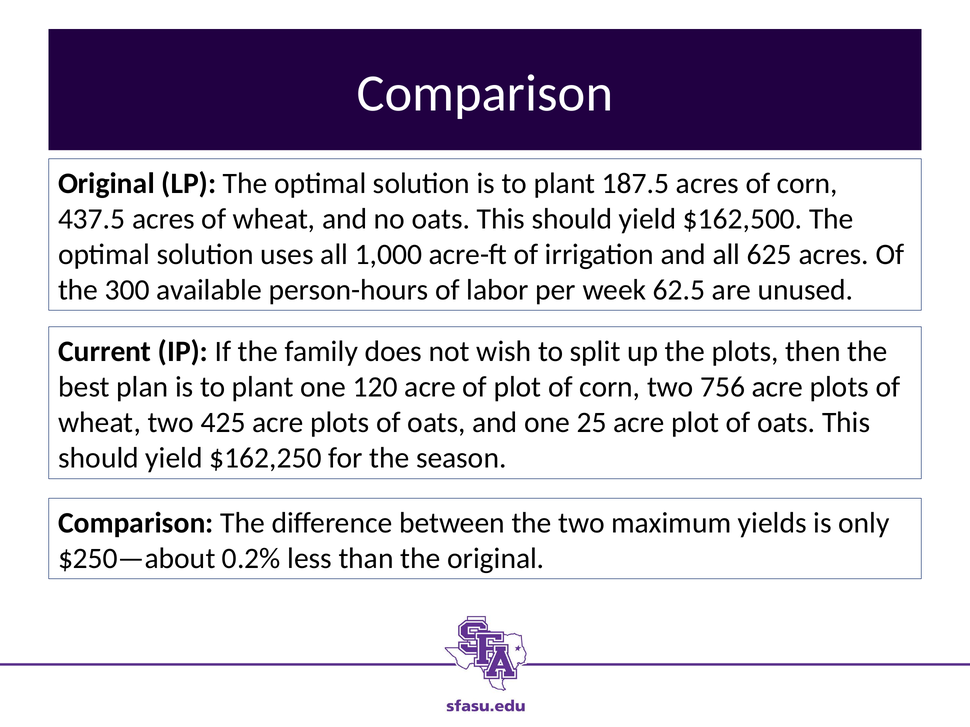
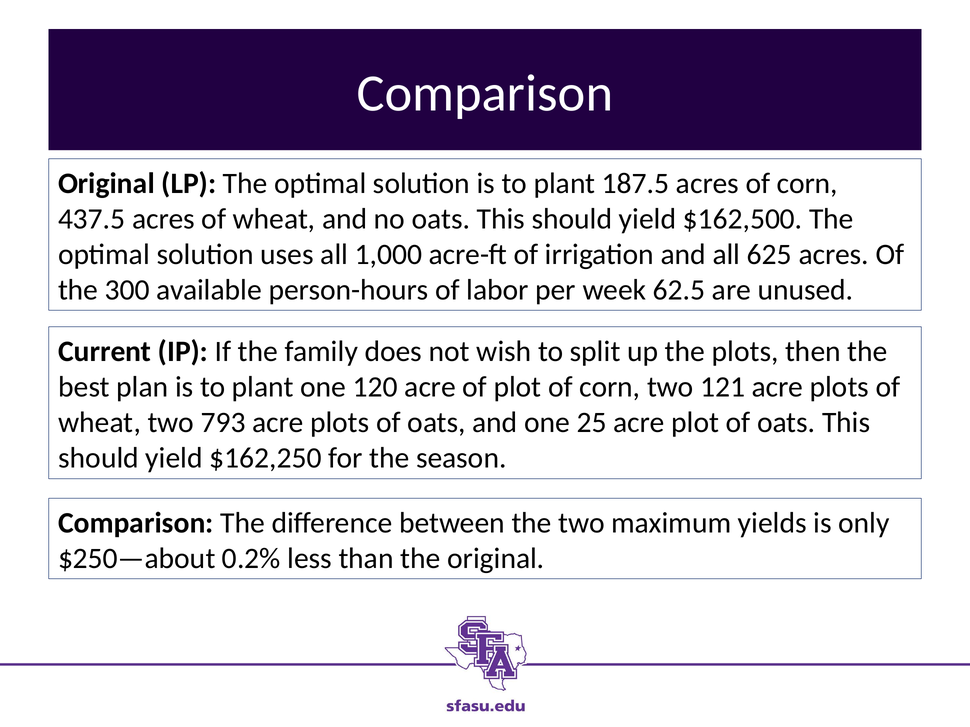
756: 756 -> 121
425: 425 -> 793
